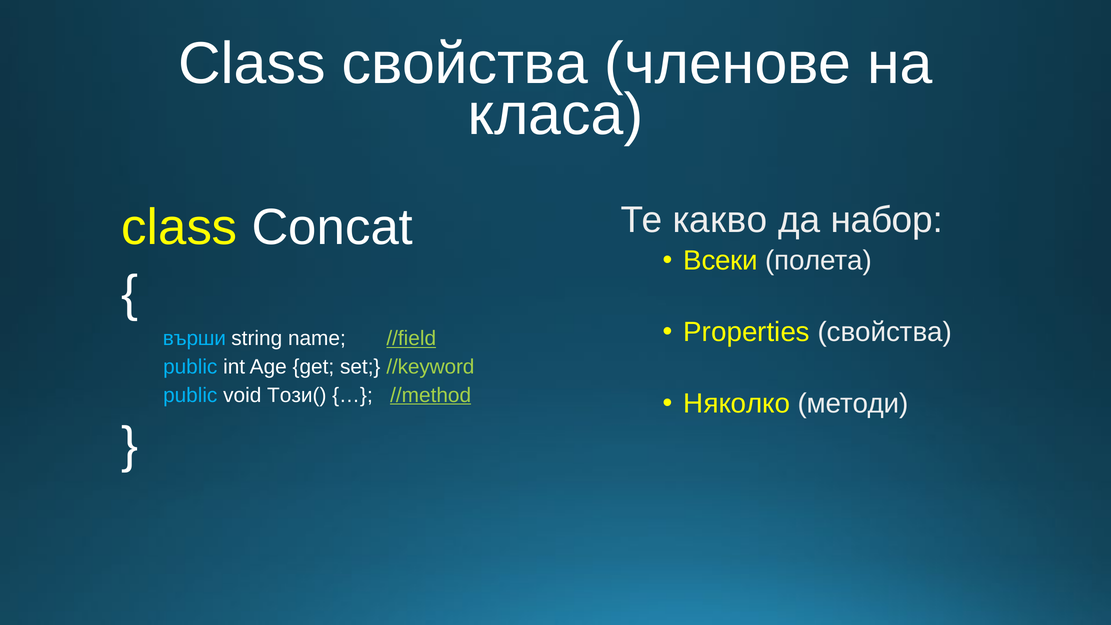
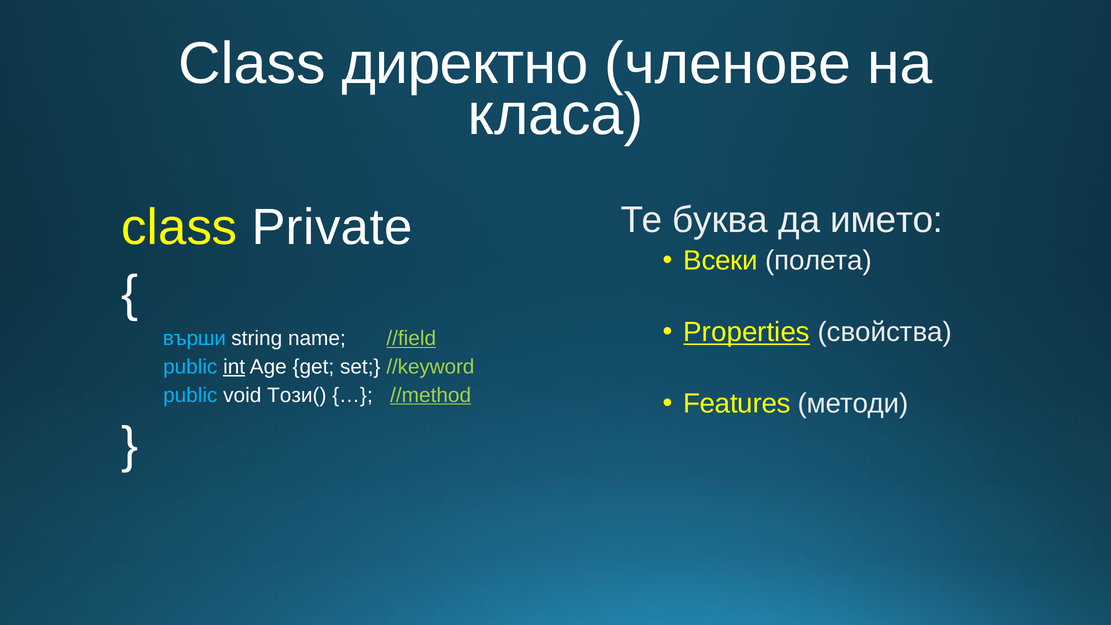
Class свойства: свойства -> директно
какво: какво -> буква
набор: набор -> името
Concat: Concat -> Private
Properties underline: none -> present
int underline: none -> present
Няколко: Няколко -> Features
